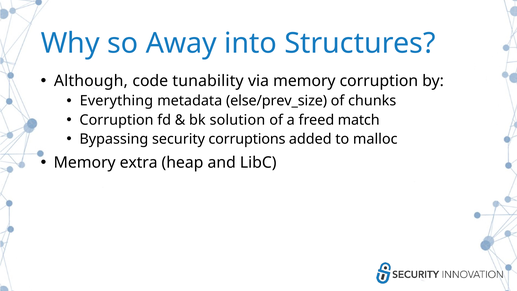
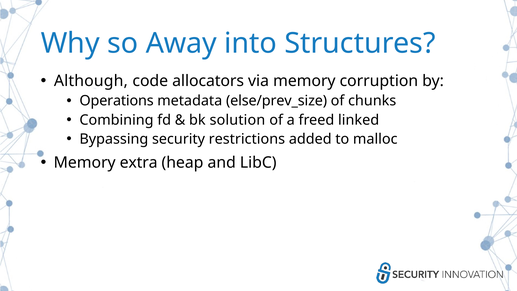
tunability: tunability -> allocators
Everything: Everything -> Operations
Corruption at (117, 120): Corruption -> Combining
match: match -> linked
corruptions: corruptions -> restrictions
